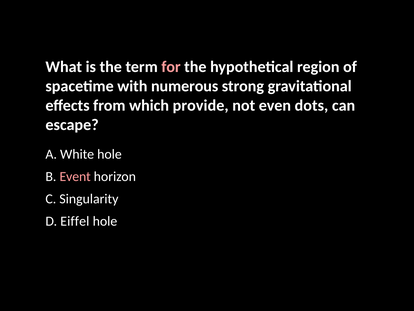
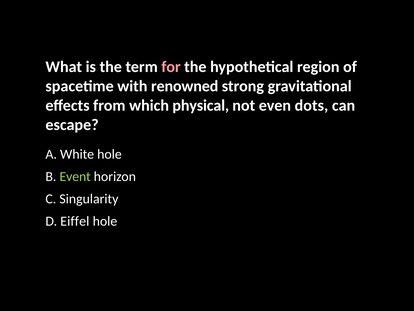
numerous: numerous -> renowned
provide: provide -> physical
Event colour: pink -> light green
